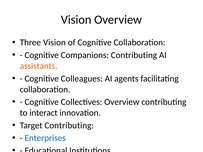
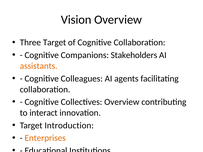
Three Vision: Vision -> Target
Companions Contributing: Contributing -> Stakeholders
Target Contributing: Contributing -> Introduction
Enterprises colour: blue -> orange
